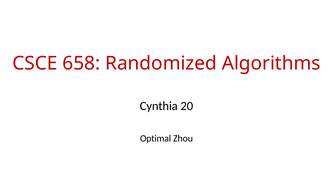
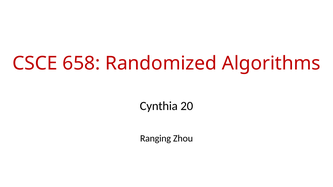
Optimal: Optimal -> Ranging
